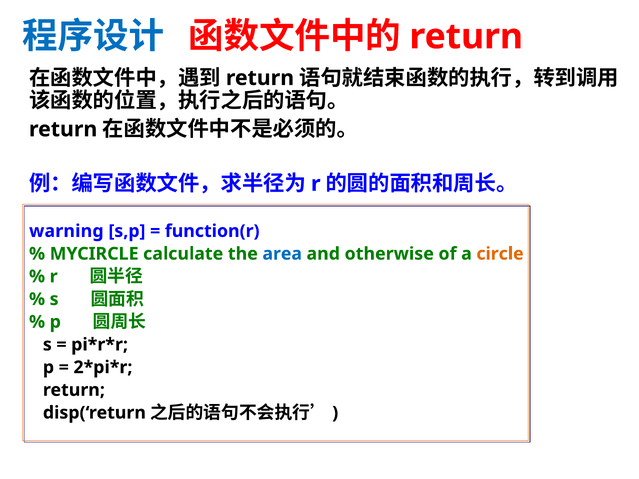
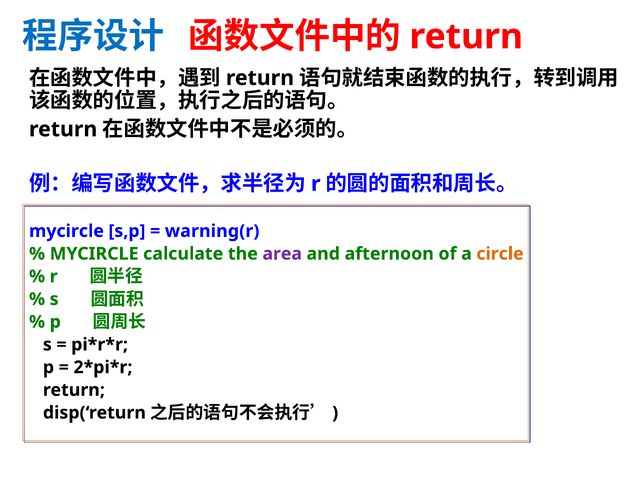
warning at (66, 231): warning -> mycircle
function(r: function(r -> warning(r
area colour: blue -> purple
otherwise: otherwise -> afternoon
